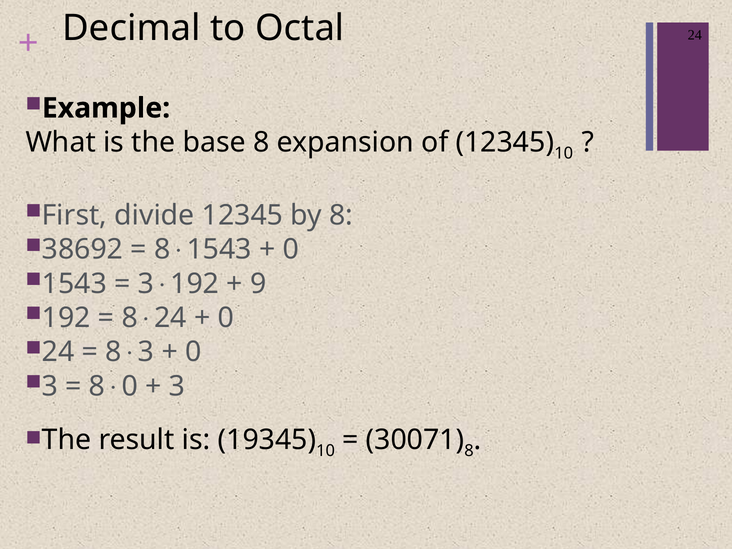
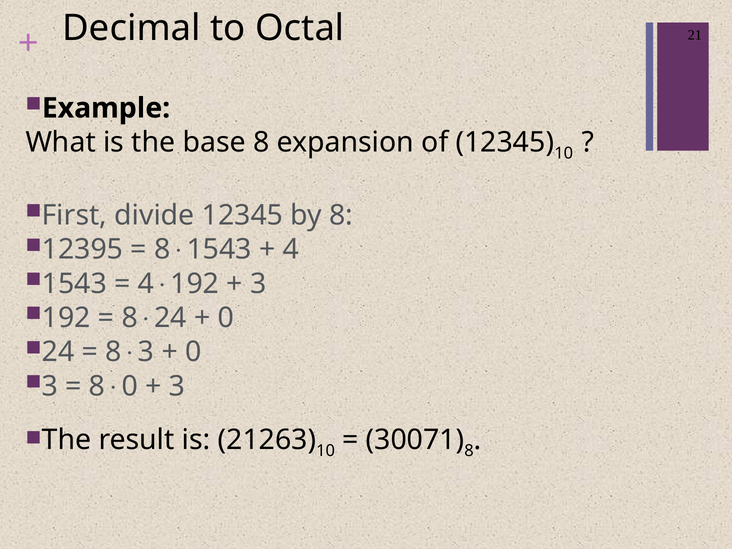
24 at (695, 35): 24 -> 21
38692: 38692 -> 12395
0 at (291, 250): 0 -> 4
3 at (146, 284): 3 -> 4
9 at (258, 284): 9 -> 3
19345: 19345 -> 21263
